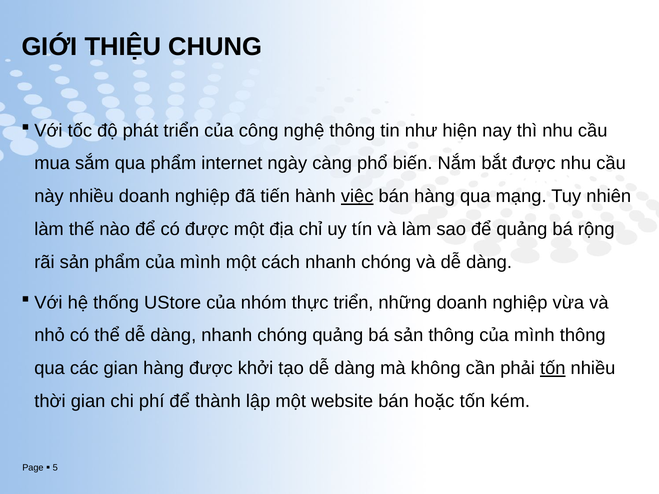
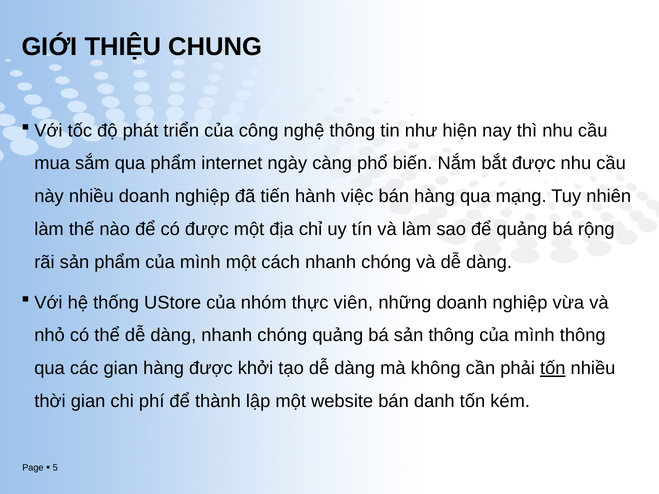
việc underline: present -> none
thực triển: triển -> viên
hoặc: hoặc -> danh
